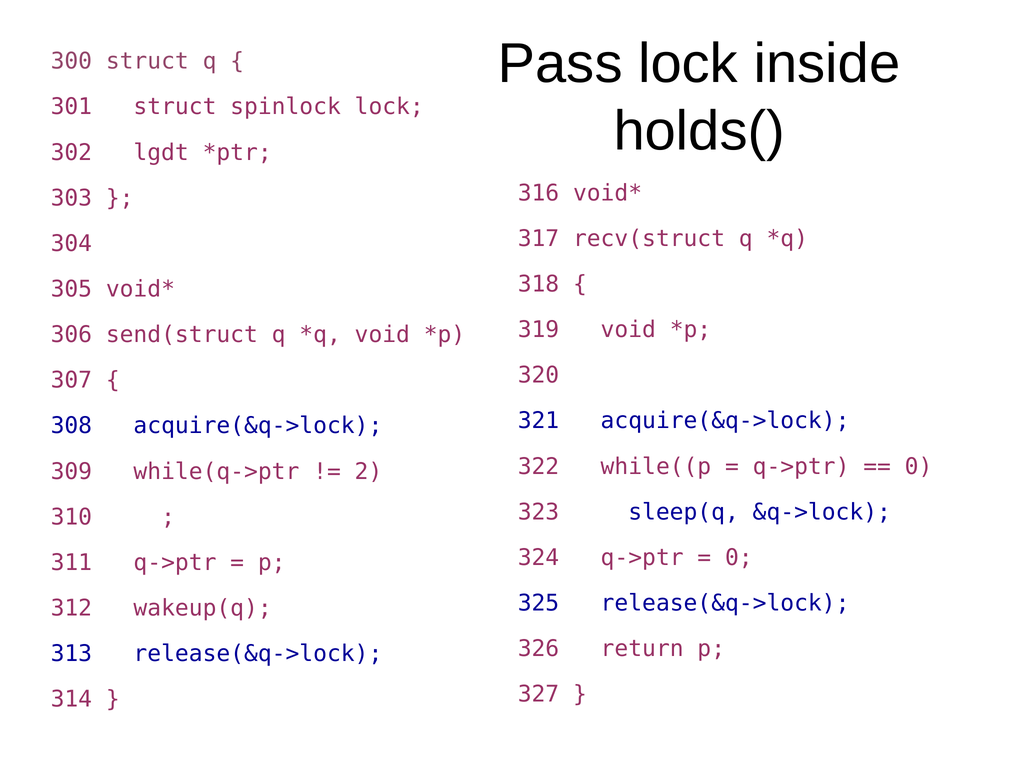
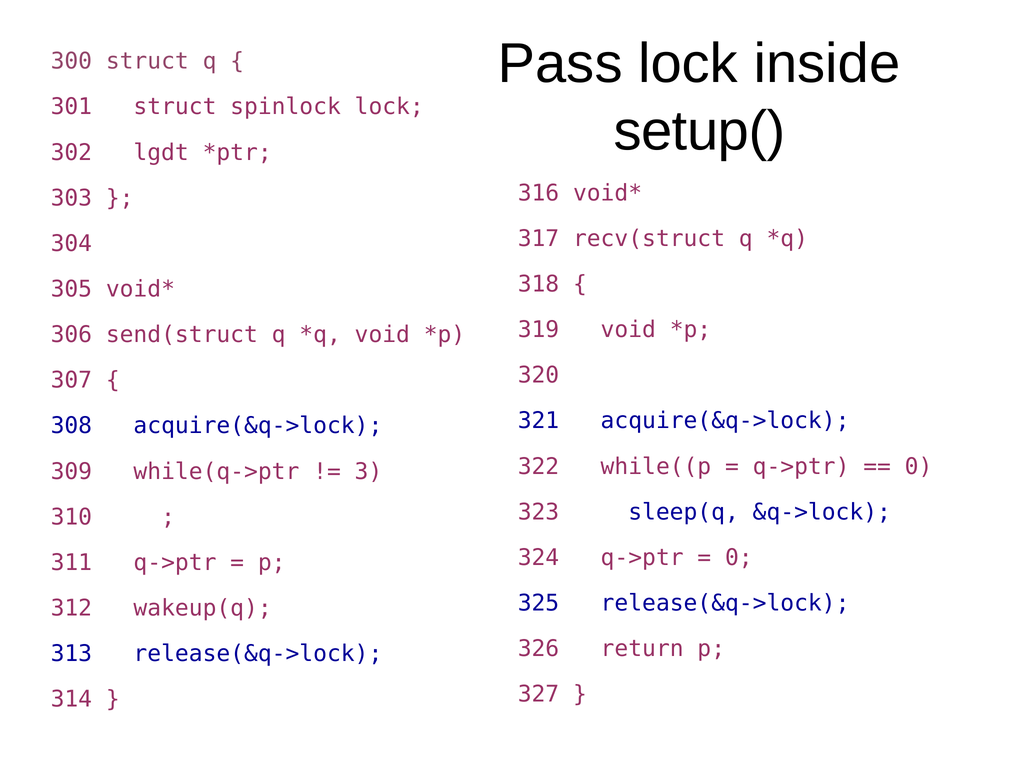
holds(: holds( -> setup(
2: 2 -> 3
